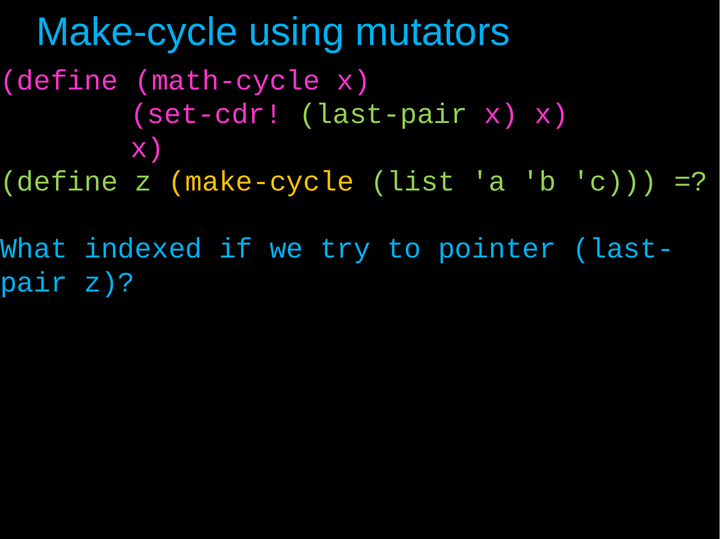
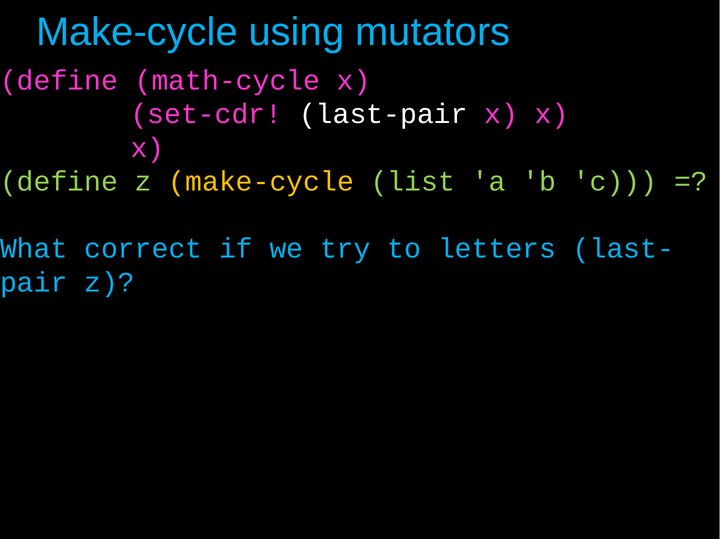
last-pair colour: light green -> white
indexed: indexed -> correct
pointer: pointer -> letters
